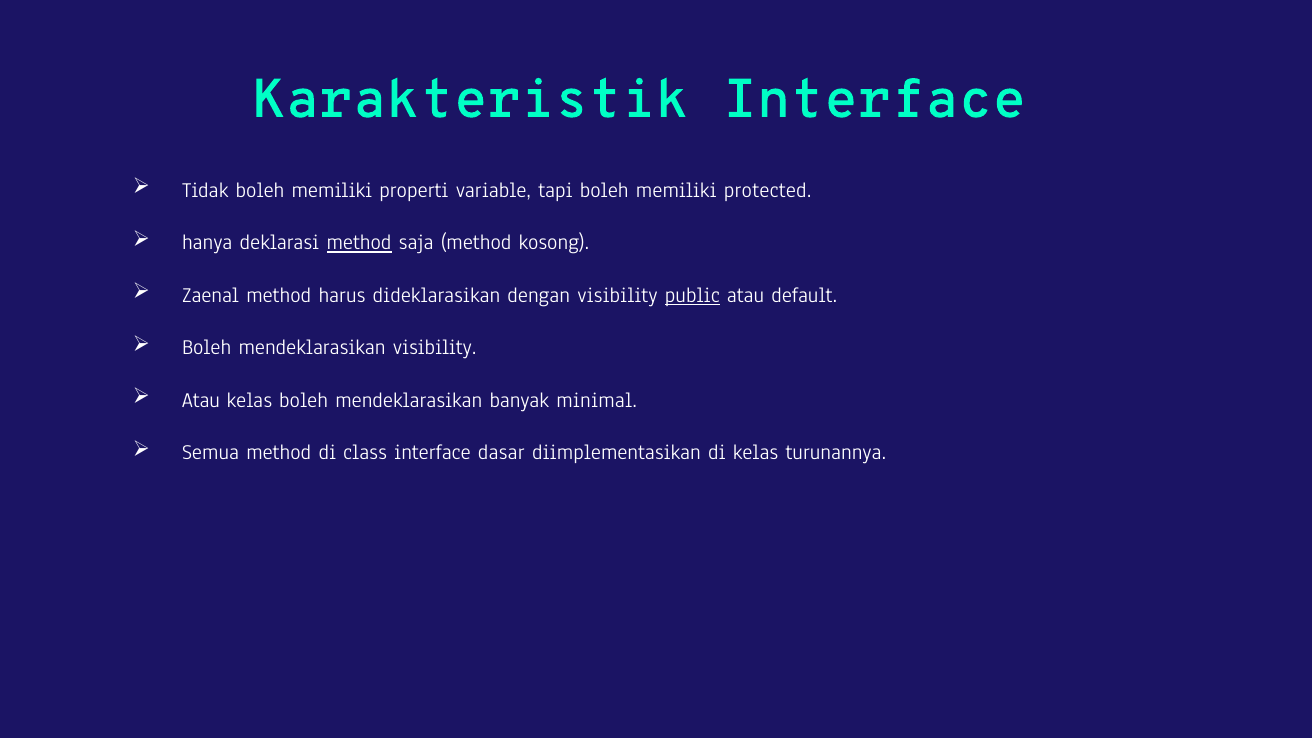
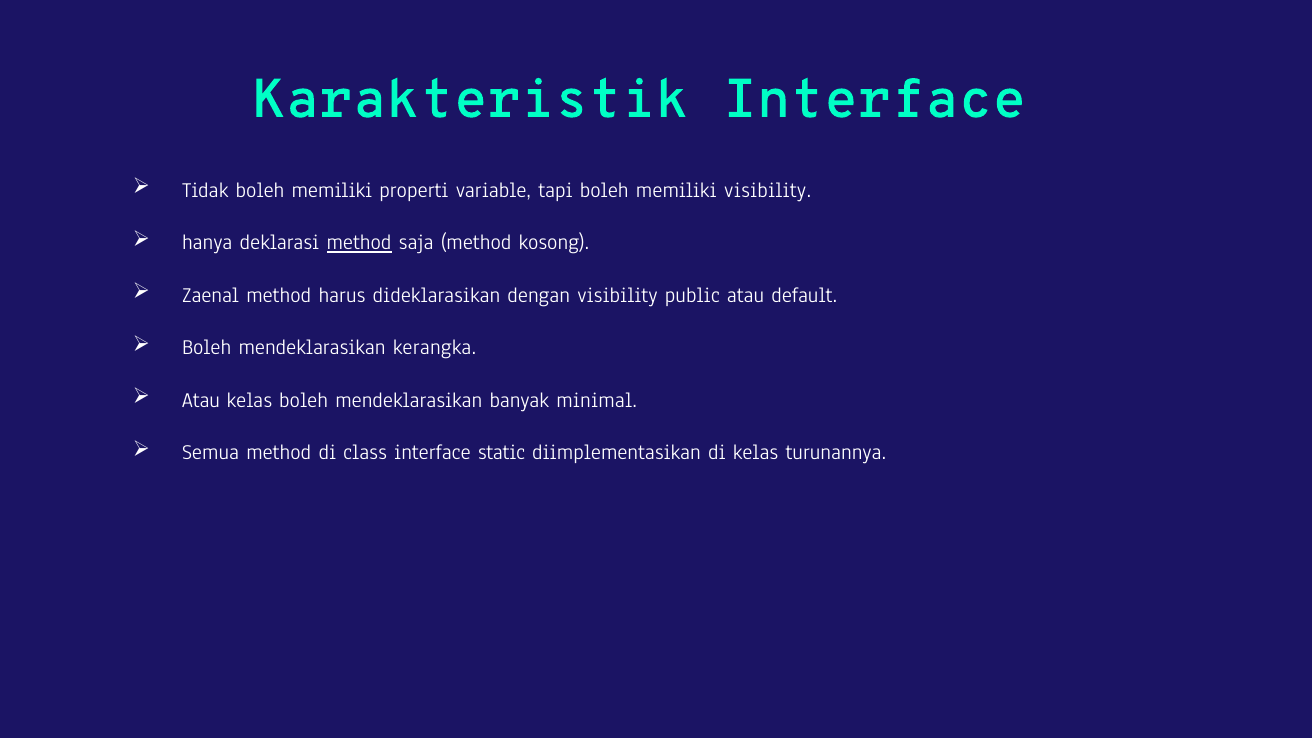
memiliki protected: protected -> visibility
public underline: present -> none
mendeklarasikan visibility: visibility -> kerangka
dasar: dasar -> static
